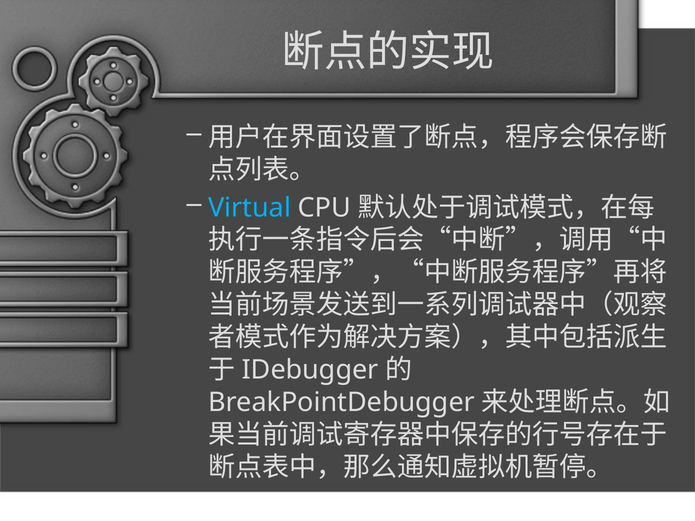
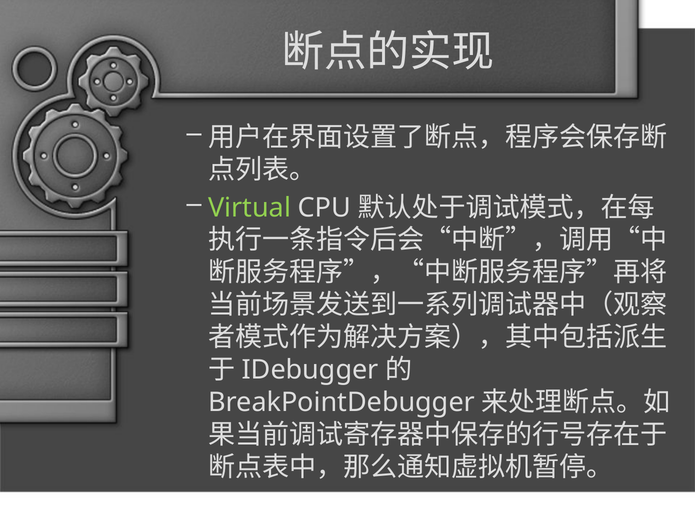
Virtual colour: light blue -> light green
